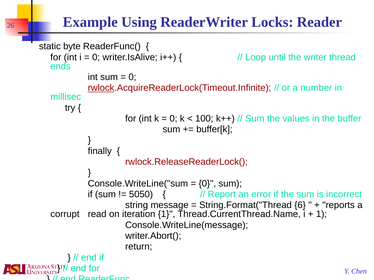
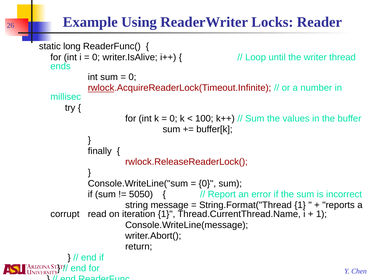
byte: byte -> long
String.Format("Thread 6: 6 -> 1
